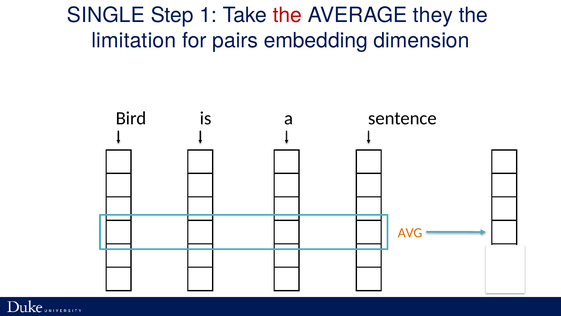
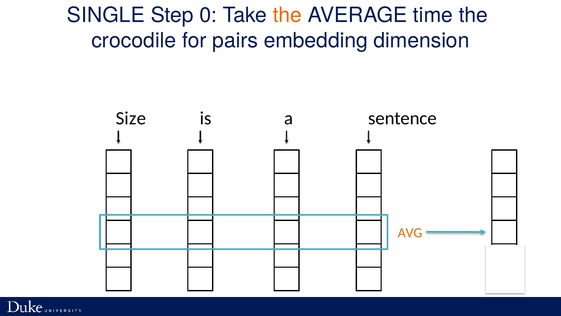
1: 1 -> 0
the at (287, 15) colour: red -> orange
they: they -> time
limitation: limitation -> crocodile
Bird: Bird -> Size
